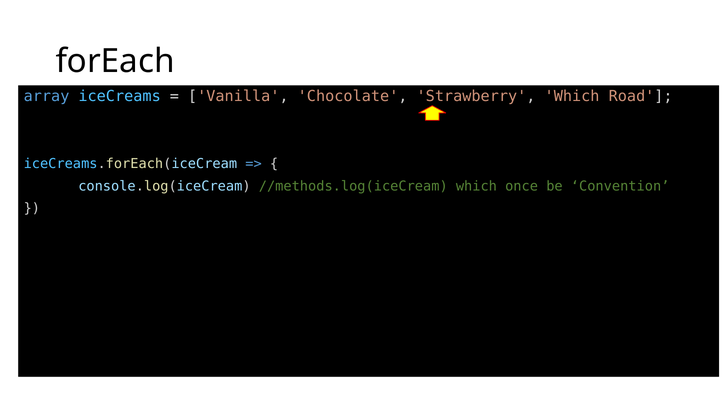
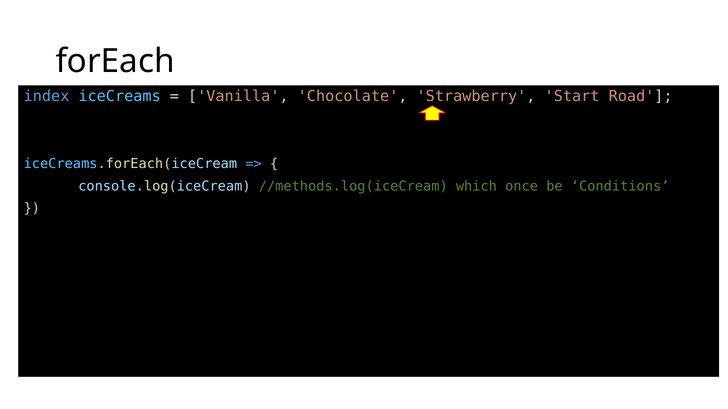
array: array -> index
Strawberry Which: Which -> Start
Convention: Convention -> Conditions
